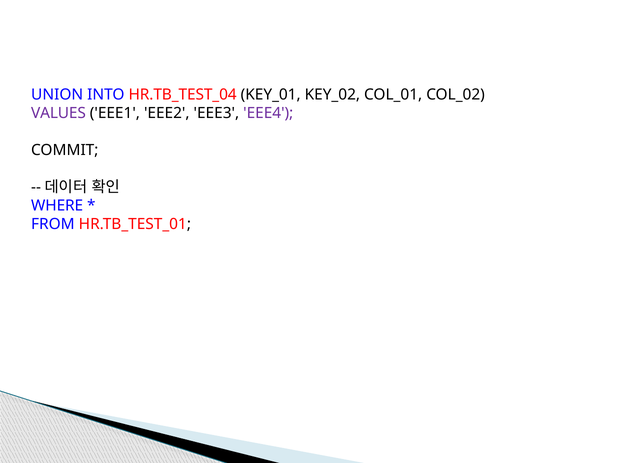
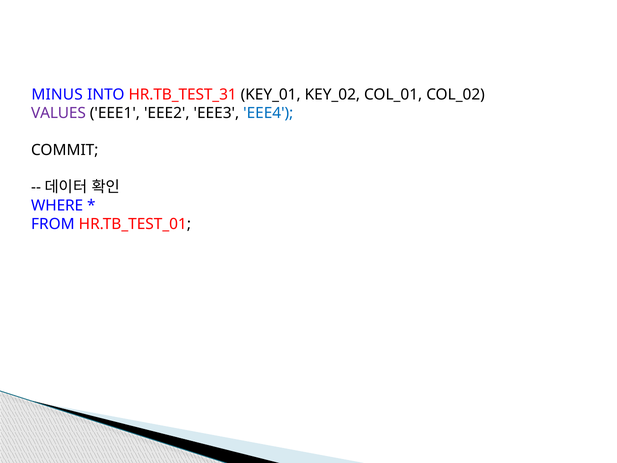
UNION: UNION -> MINUS
HR.TB_TEST_04: HR.TB_TEST_04 -> HR.TB_TEST_31
EEE4 colour: purple -> blue
